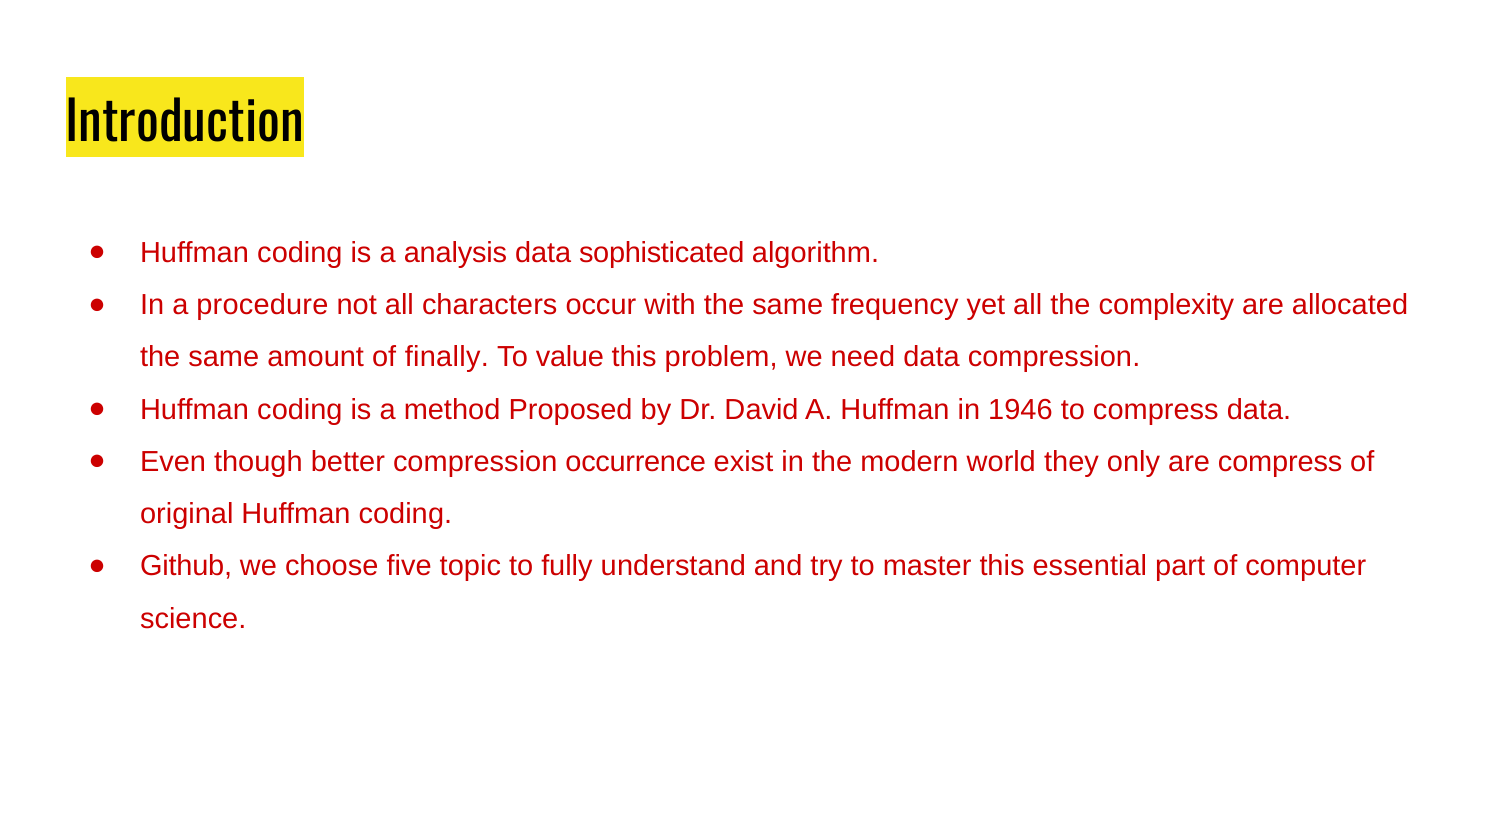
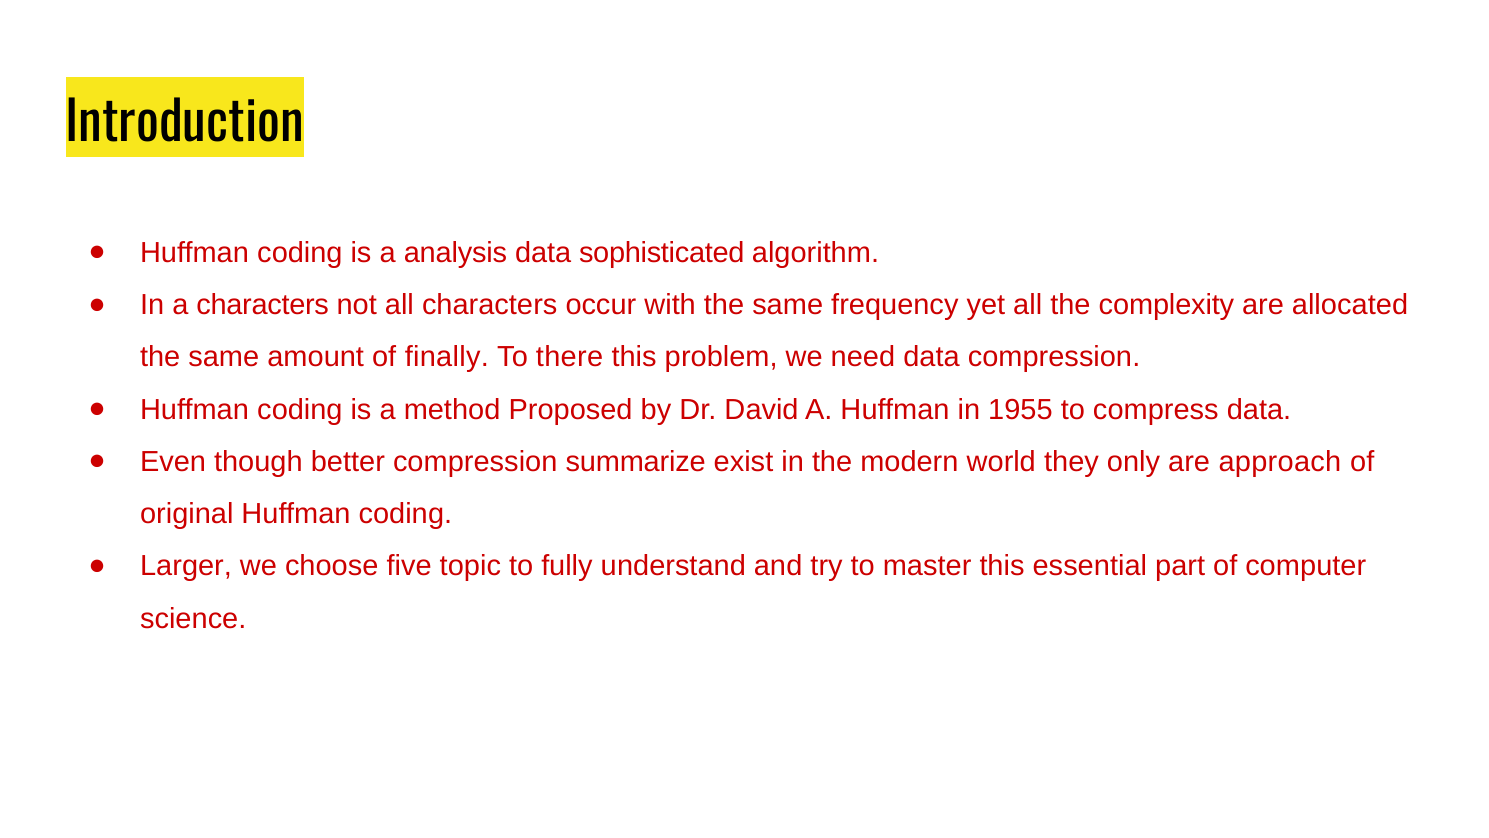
a procedure: procedure -> characters
value: value -> there
1946: 1946 -> 1955
occurrence: occurrence -> summarize
are compress: compress -> approach
Github: Github -> Larger
